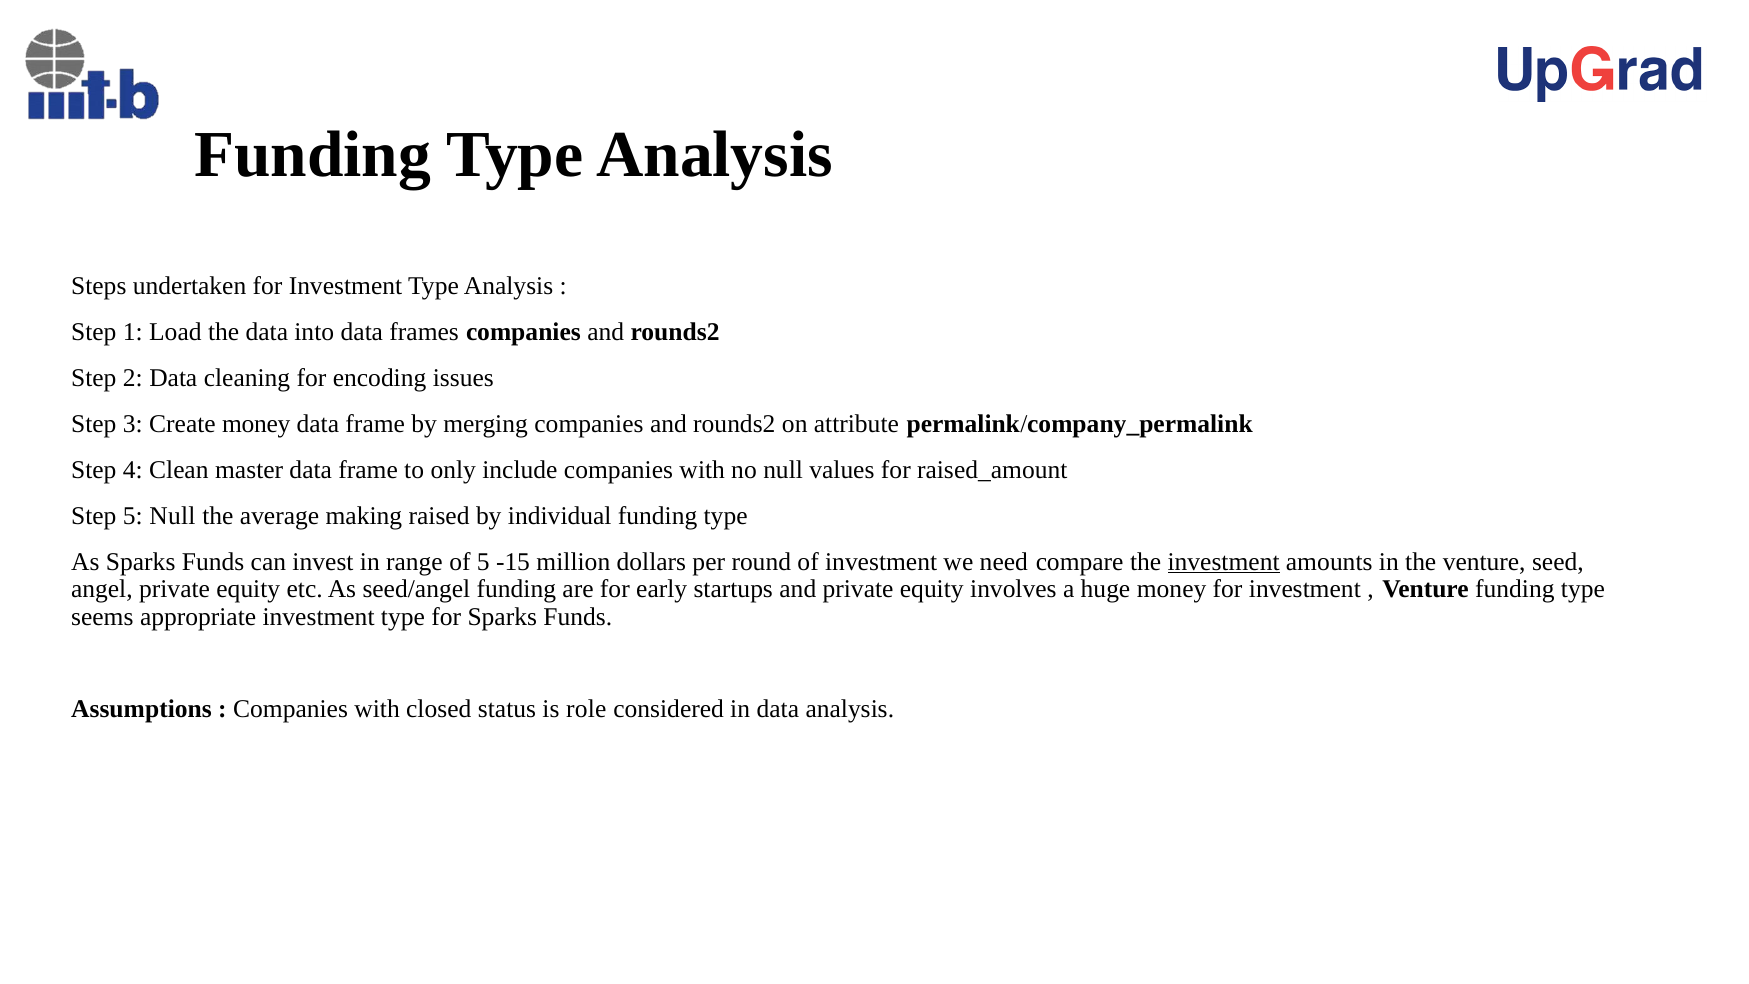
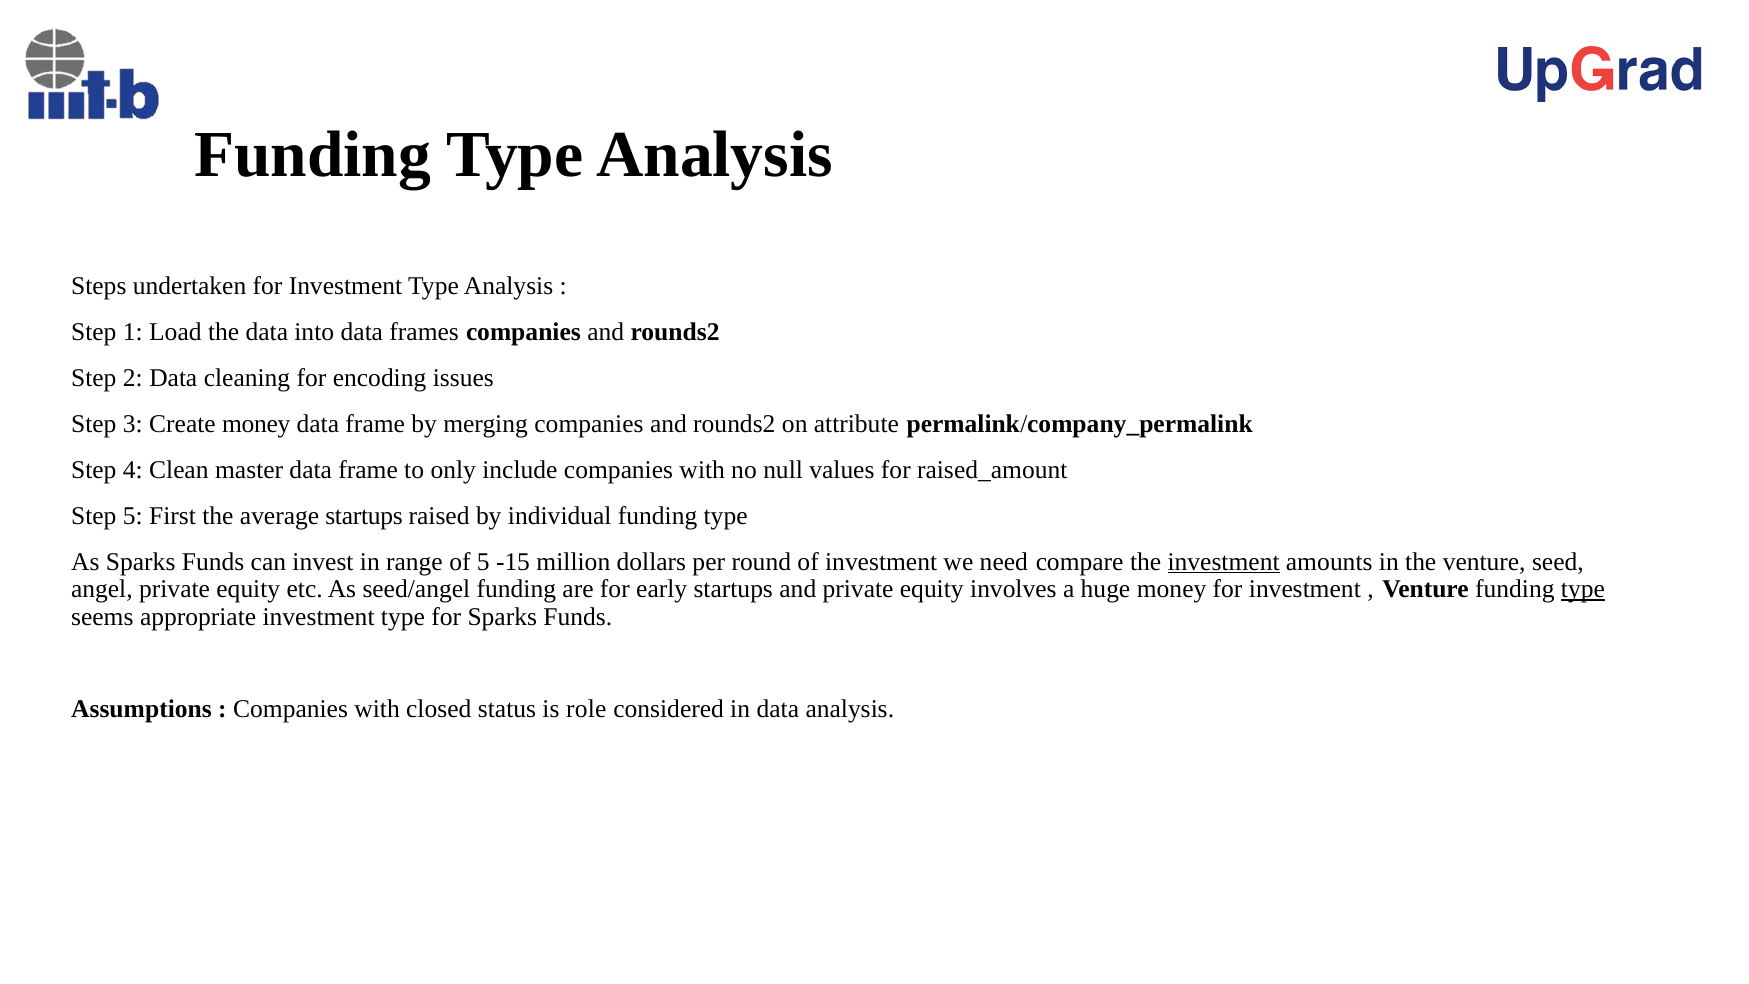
5 Null: Null -> First
average making: making -> startups
type at (1583, 589) underline: none -> present
